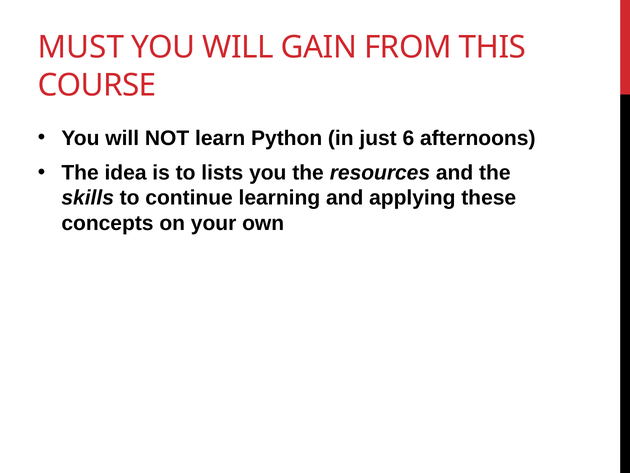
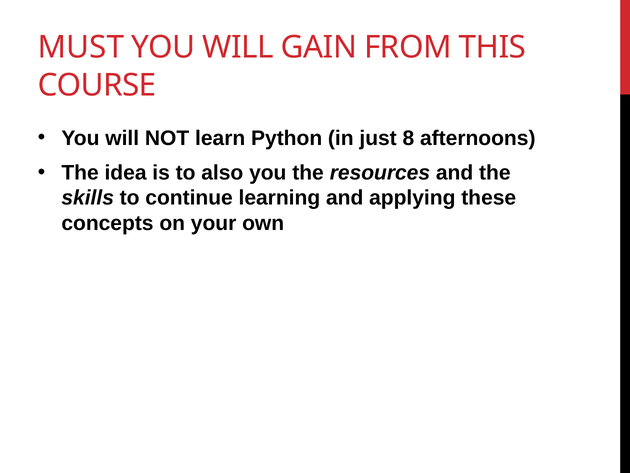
6: 6 -> 8
lists: lists -> also
